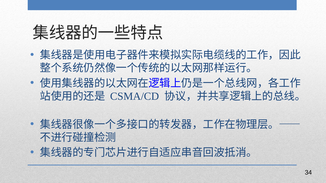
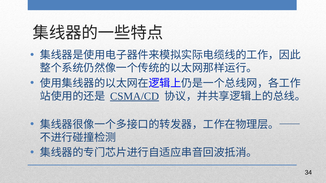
CSMA/CD underline: none -> present
